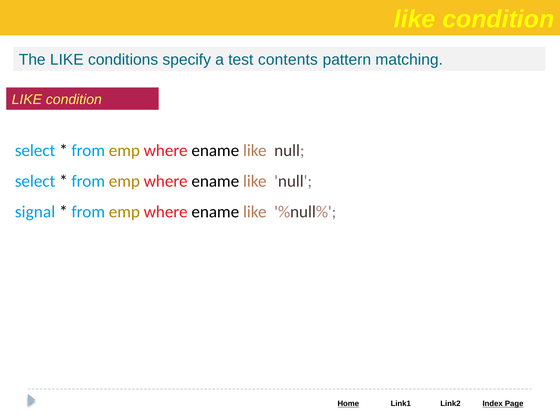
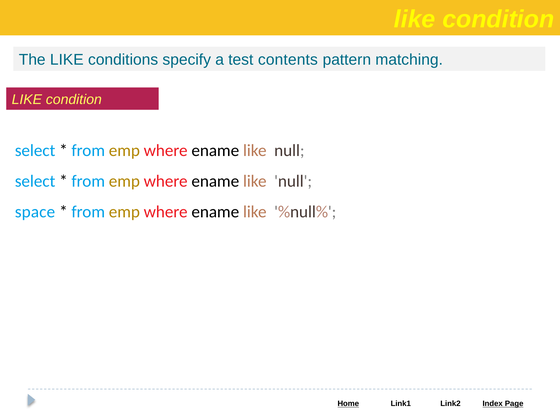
signal: signal -> space
